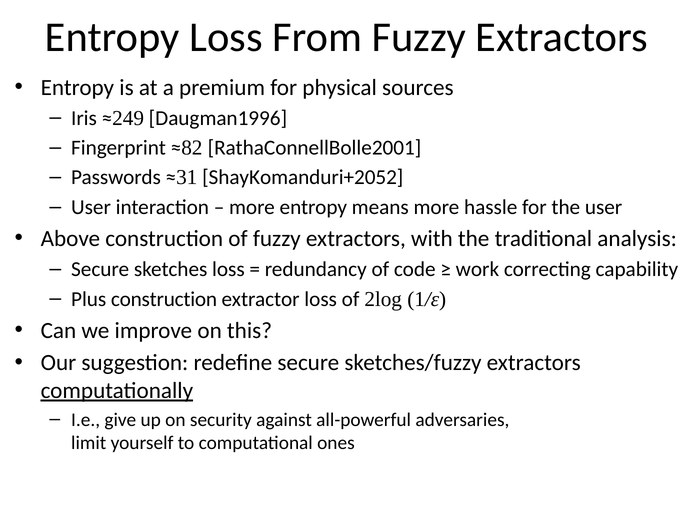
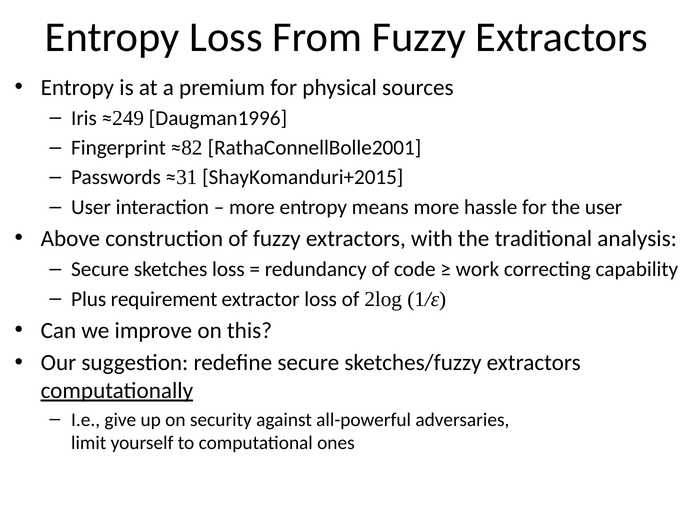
ShayKomanduri+2052: ShayKomanduri+2052 -> ShayKomanduri+2015
Plus construction: construction -> requirement
